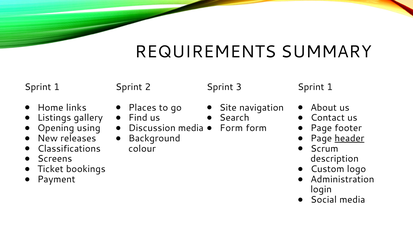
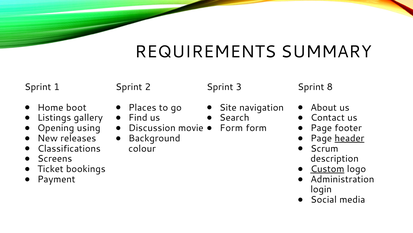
1 at (330, 87): 1 -> 8
links: links -> boot
Discussion media: media -> movie
Custom underline: none -> present
